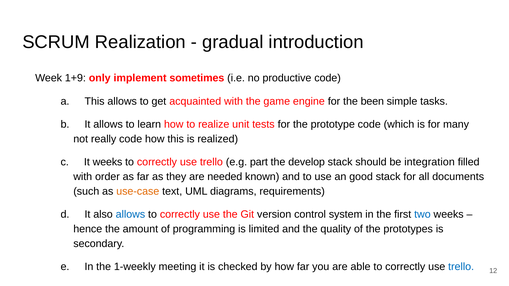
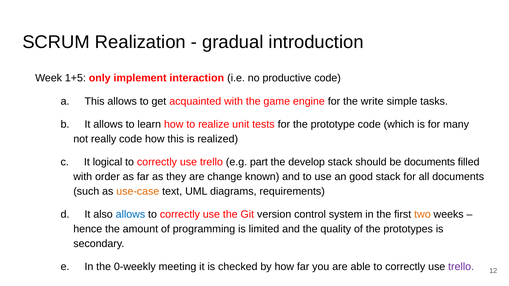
1+9: 1+9 -> 1+5
sometimes: sometimes -> interaction
been: been -> write
It weeks: weeks -> logical
be integration: integration -> documents
needed: needed -> change
two colour: blue -> orange
1-weekly: 1-weekly -> 0-weekly
trello at (461, 267) colour: blue -> purple
